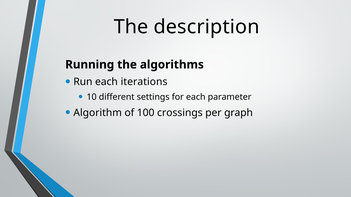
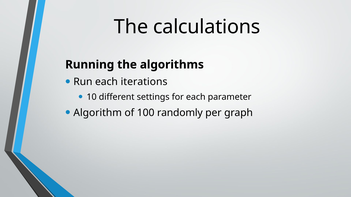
description: description -> calculations
crossings: crossings -> randomly
